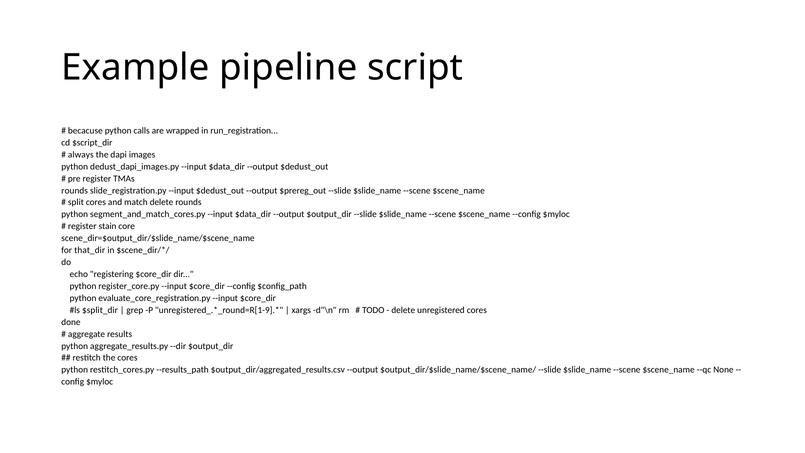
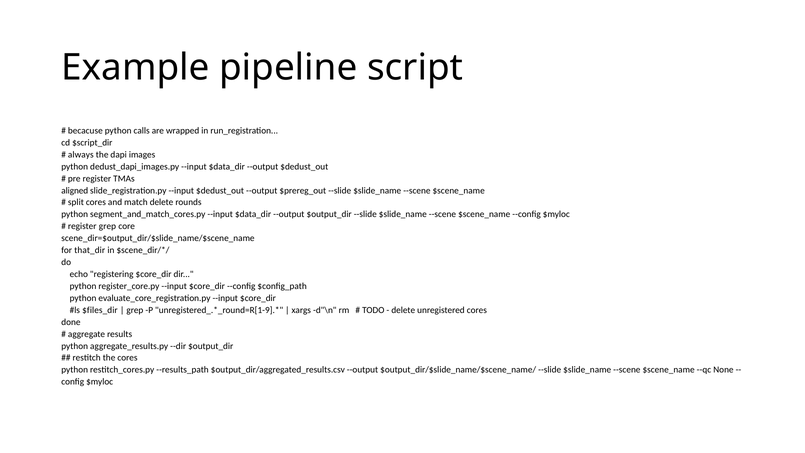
rounds at (75, 190): rounds -> aligned
register stain: stain -> grep
$split_dir: $split_dir -> $files_dir
